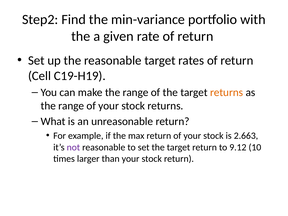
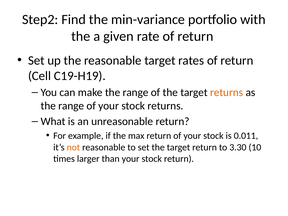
2.663: 2.663 -> 0.011
not colour: purple -> orange
9.12: 9.12 -> 3.30
